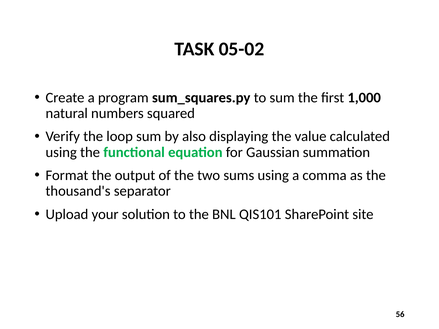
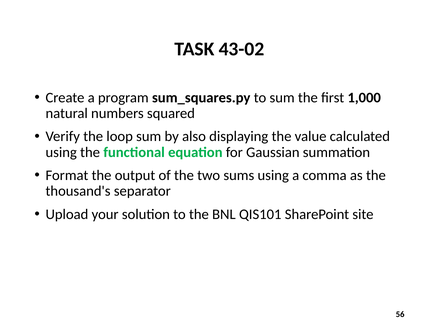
05-02: 05-02 -> 43-02
